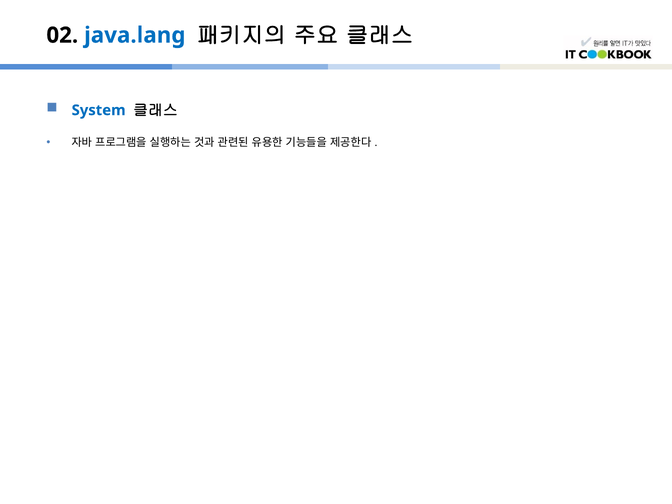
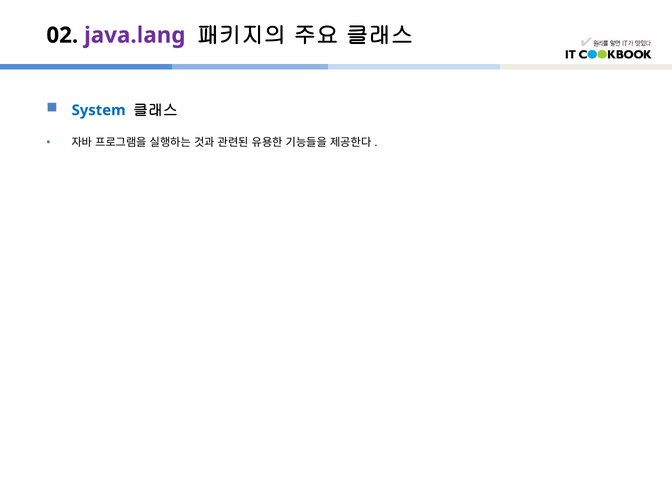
java.lang colour: blue -> purple
